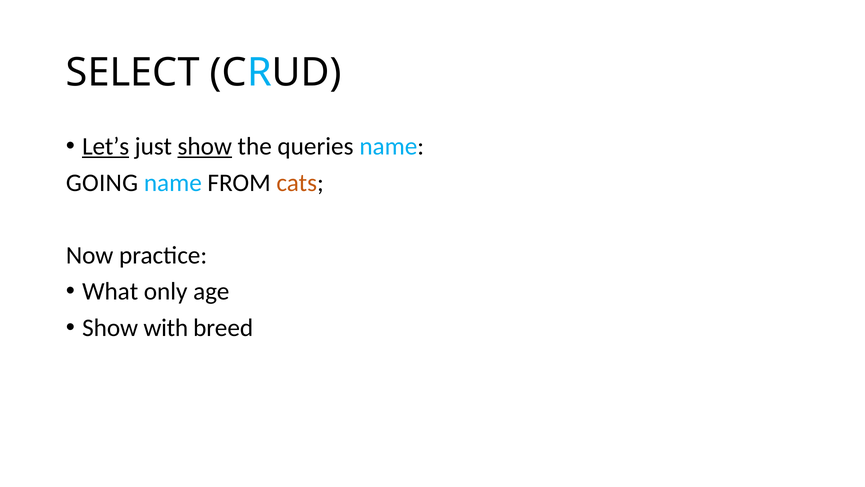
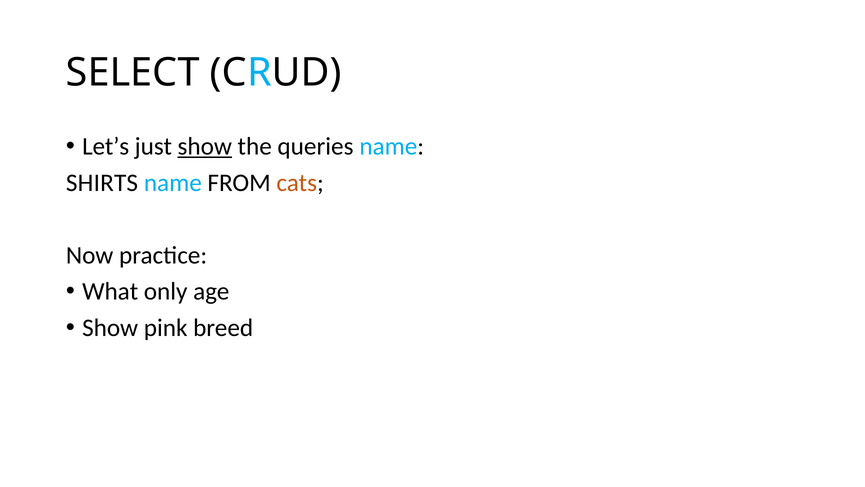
Let’s underline: present -> none
GOING: GOING -> SHIRTS
with: with -> pink
